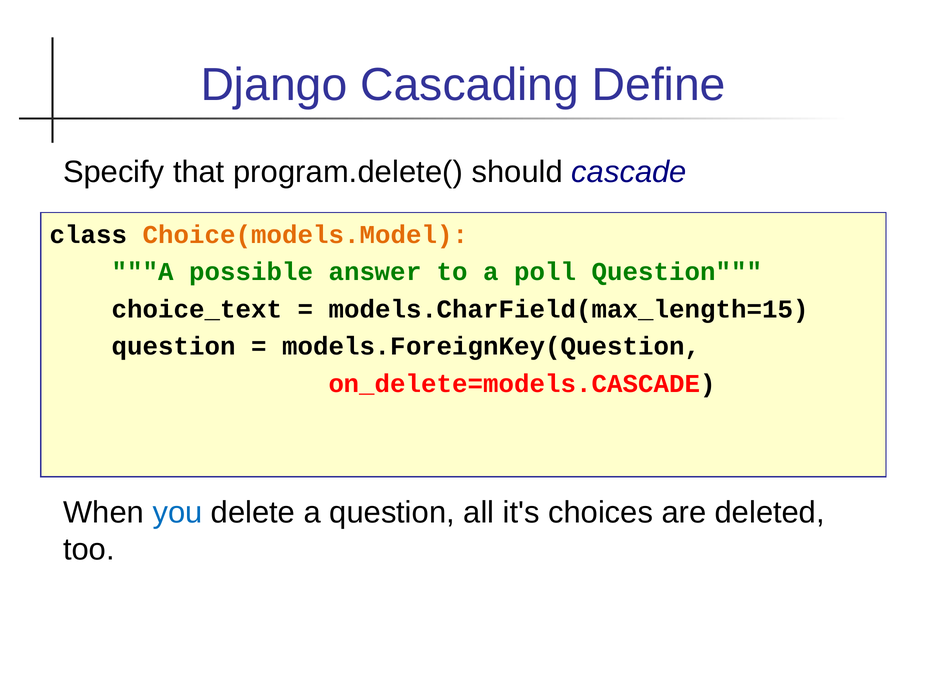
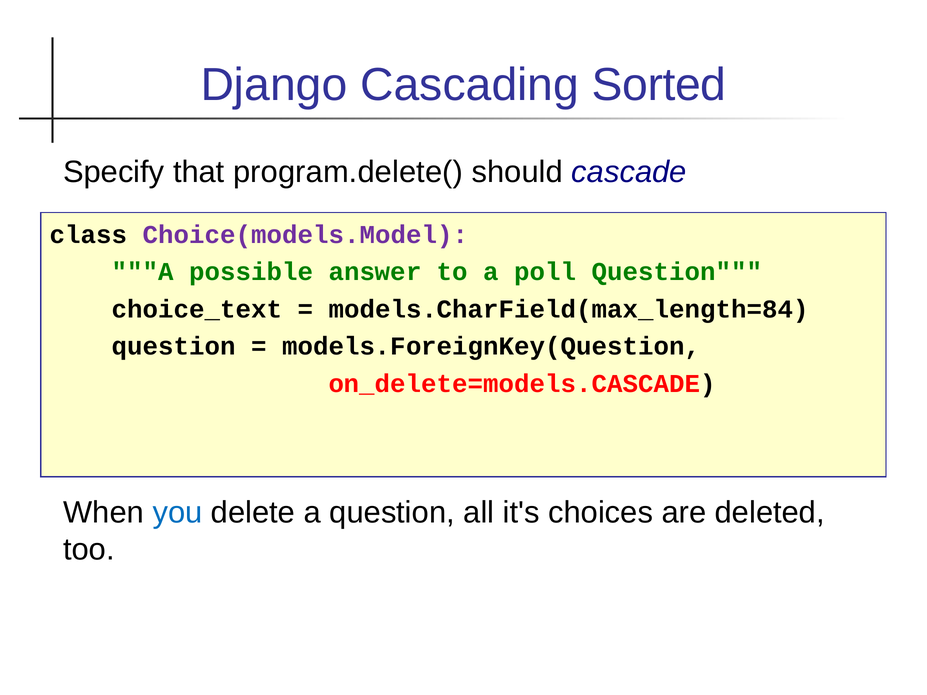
Define: Define -> Sorted
Choice(models.Model colour: orange -> purple
models.CharField(max_length=15: models.CharField(max_length=15 -> models.CharField(max_length=84
